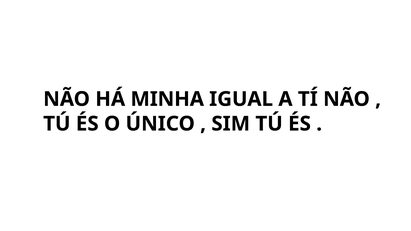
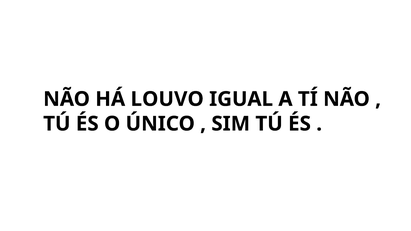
MINHA: MINHA -> LOUVO
